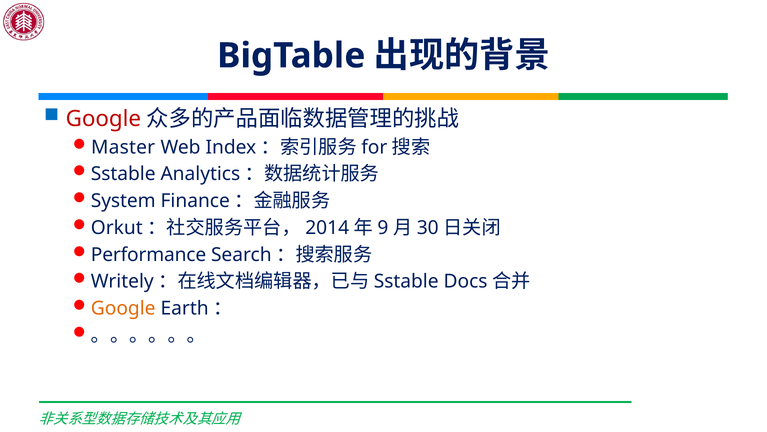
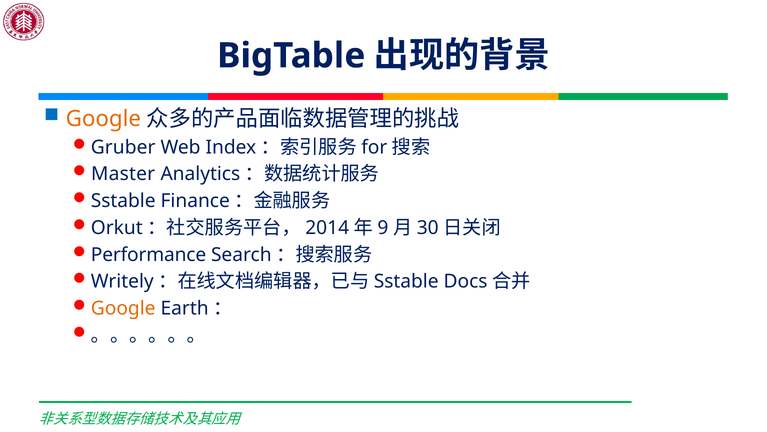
Google at (103, 119) colour: red -> orange
Master: Master -> Gruber
Sstable at (123, 174): Sstable -> Master
System at (123, 201): System -> Sstable
